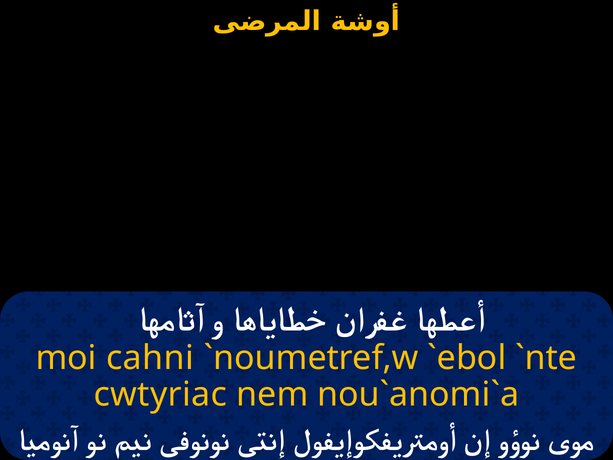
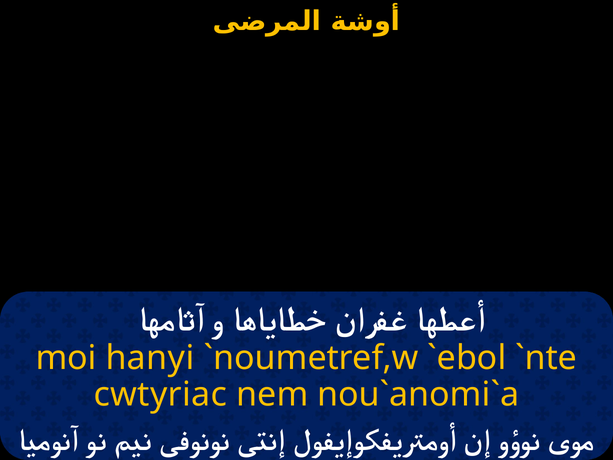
cahni: cahni -> hanyi
